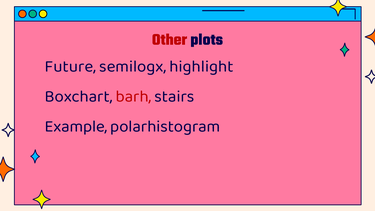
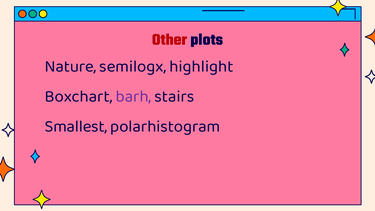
Future: Future -> Nature
barh colour: red -> purple
Example: Example -> Smallest
